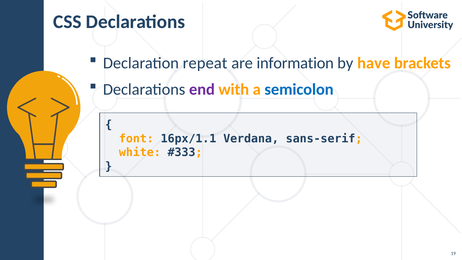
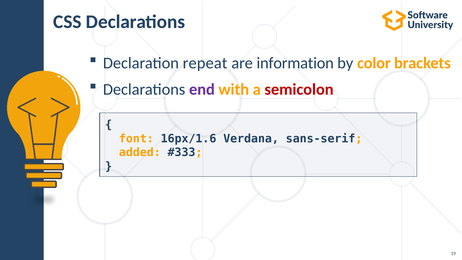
have: have -> color
semicolon colour: blue -> red
16px/1.1: 16px/1.1 -> 16px/1.6
white: white -> added
